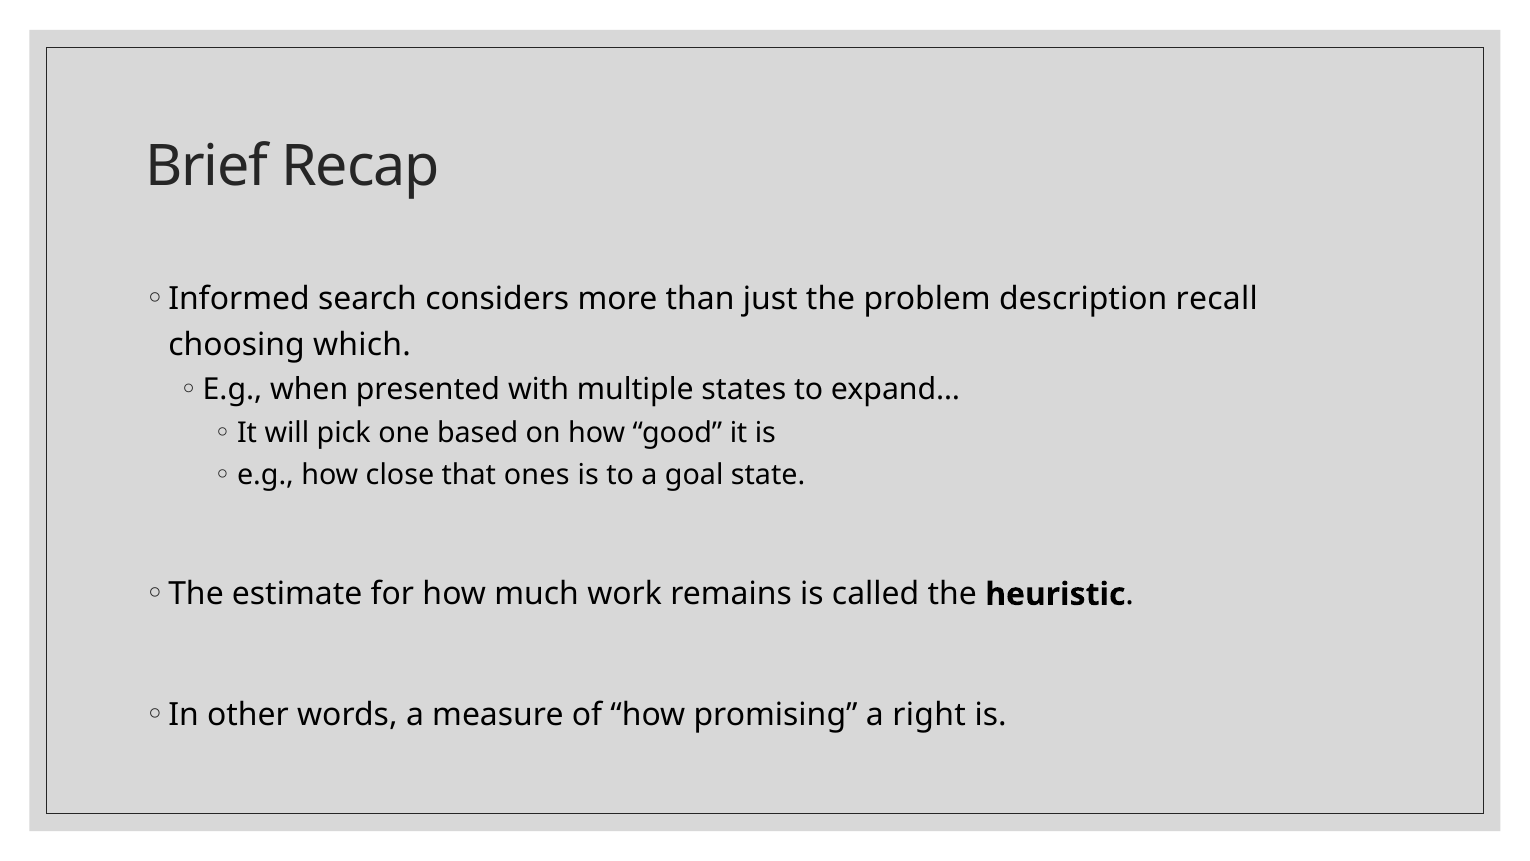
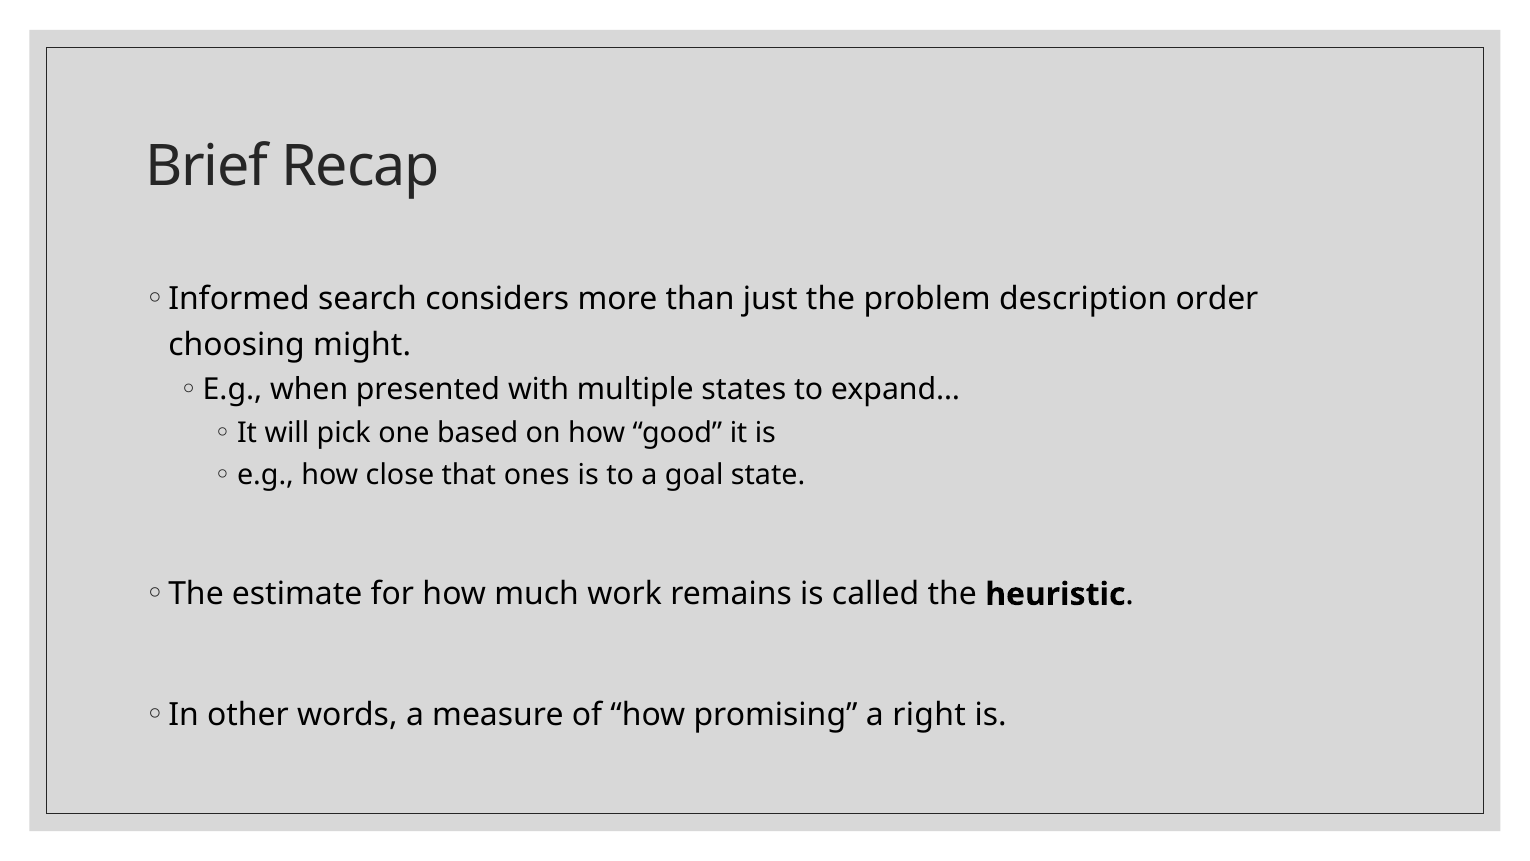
recall: recall -> order
which: which -> might
